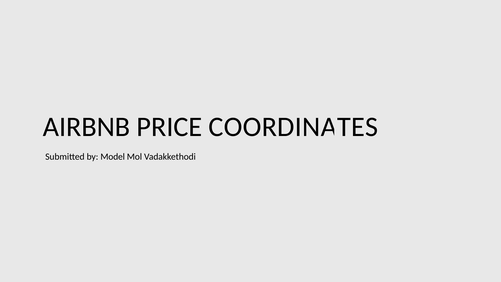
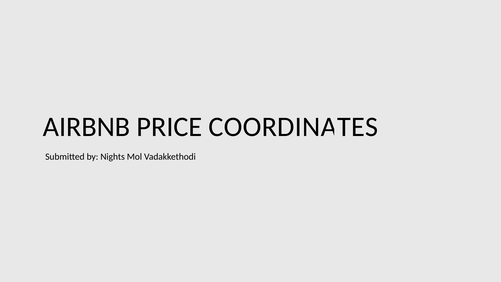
Model: Model -> Nights
